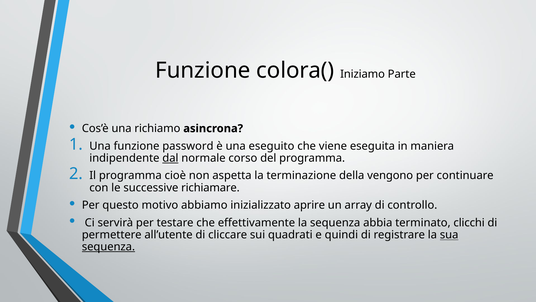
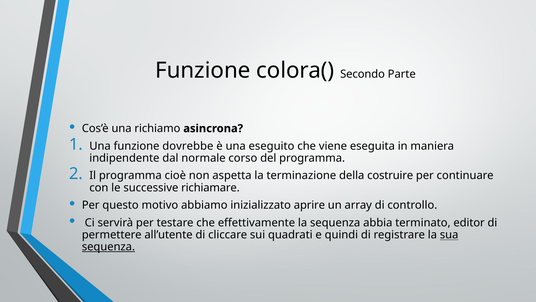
Iniziamo: Iniziamo -> Secondo
password: password -> dovrebbe
dal underline: present -> none
vengono: vengono -> costruire
clicchi: clicchi -> editor
